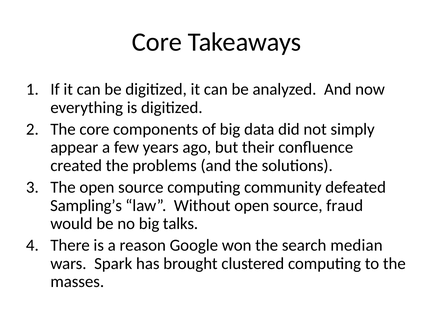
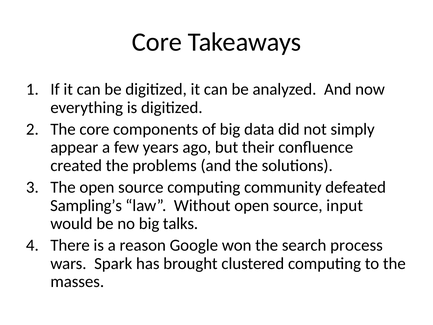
fraud: fraud -> input
median: median -> process
